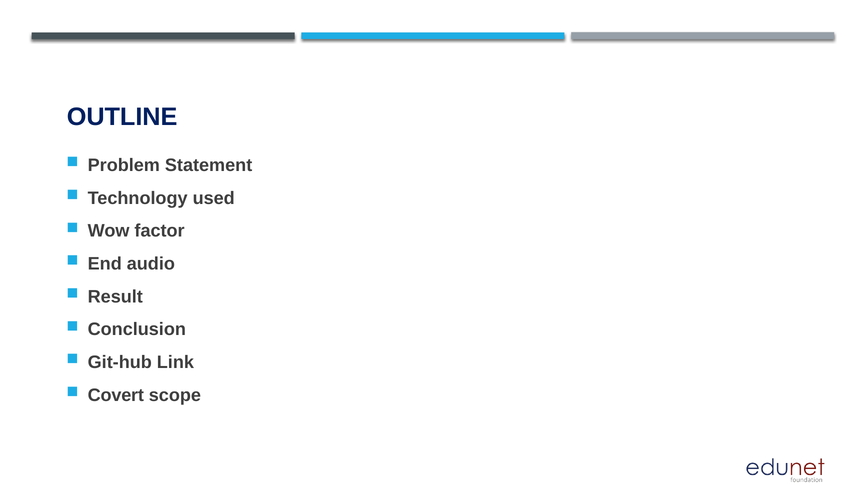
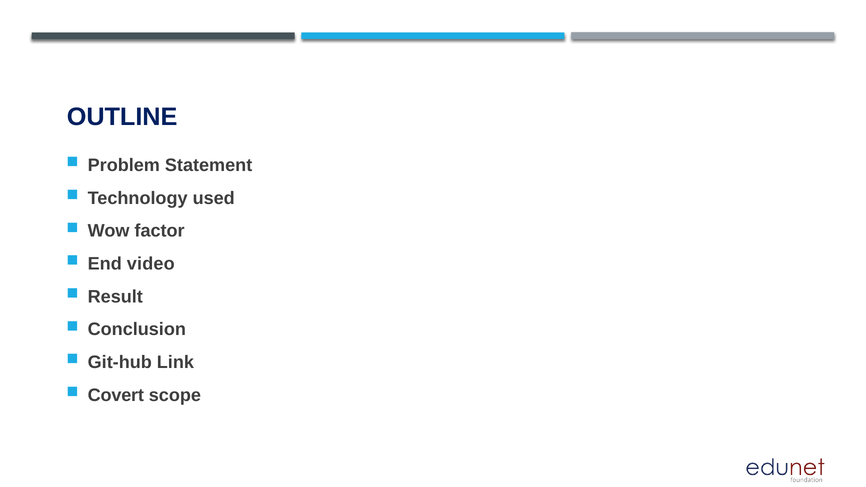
audio: audio -> video
